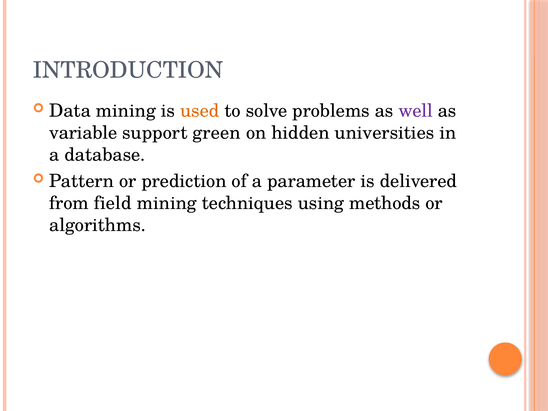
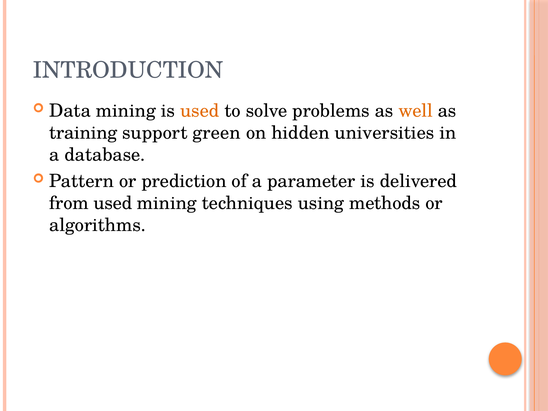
well colour: purple -> orange
variable: variable -> training
from field: field -> used
